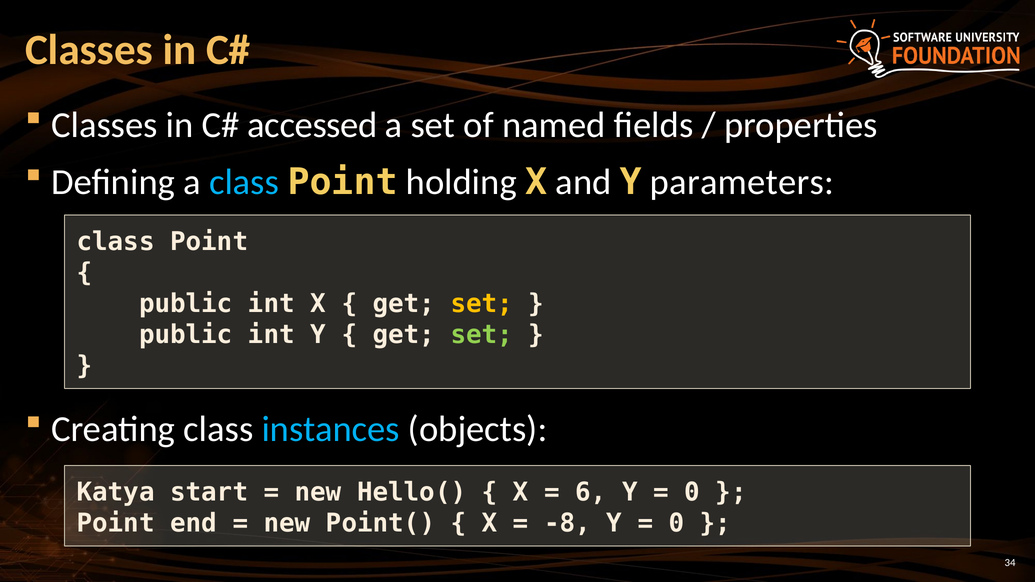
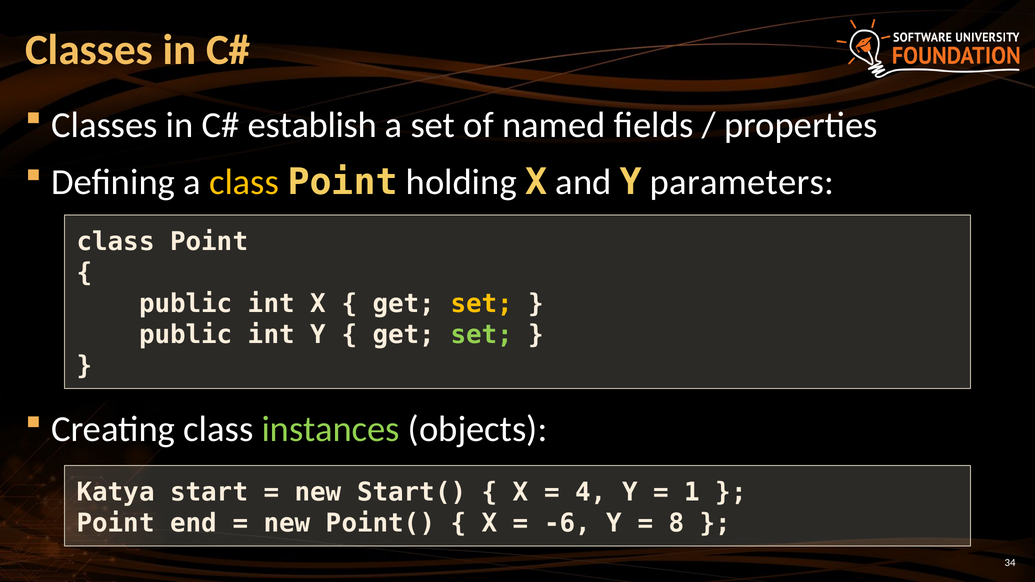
accessed: accessed -> establish
class at (244, 182) colour: light blue -> yellow
instances colour: light blue -> light green
Hello(: Hello( -> Start(
6: 6 -> 4
0 at (692, 492): 0 -> 1
-8: -8 -> -6
0 at (677, 523): 0 -> 8
